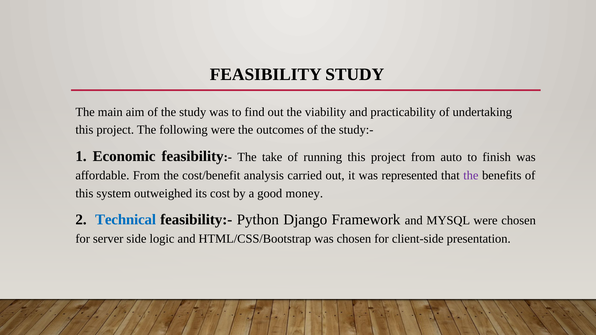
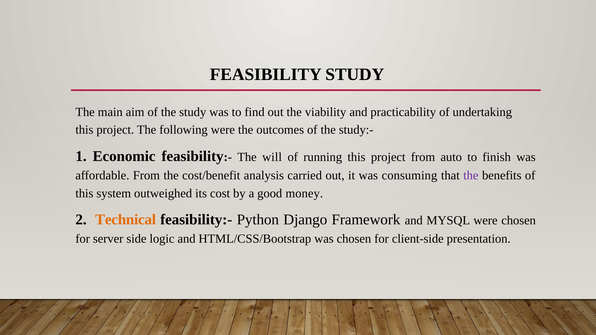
take: take -> will
represented: represented -> consuming
Technical colour: blue -> orange
